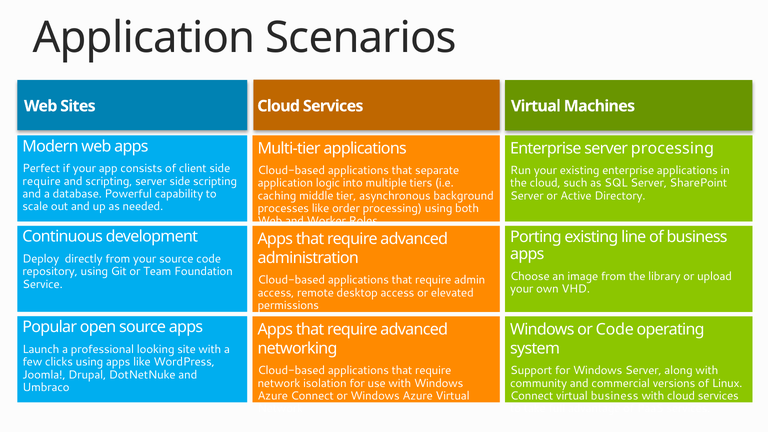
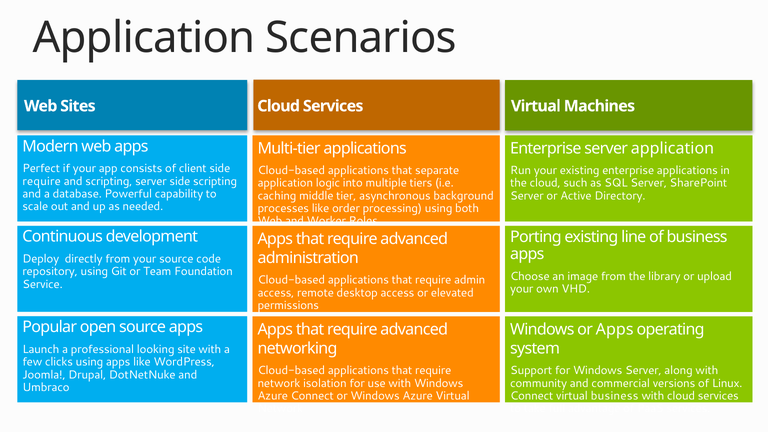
server processing: processing -> application
or Code: Code -> Apps
